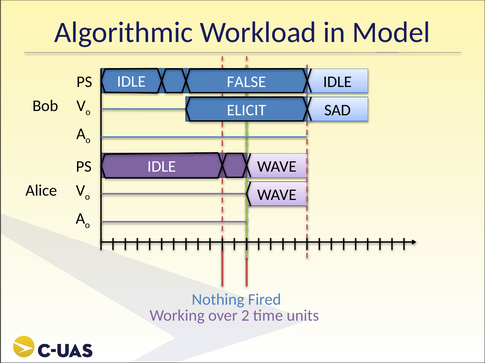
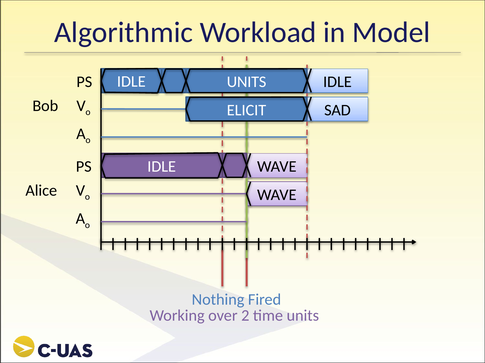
IDLE FALSE: FALSE -> UNITS
